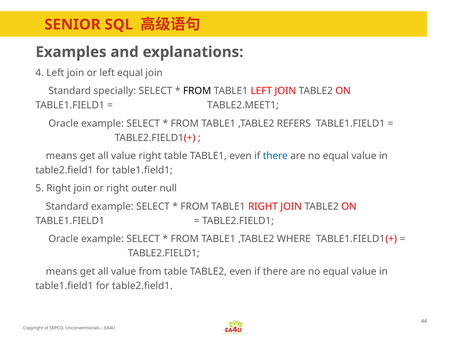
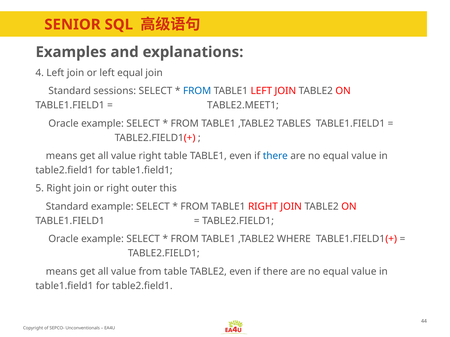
specially: specially -> sessions
FROM at (197, 91) colour: black -> blue
REFERS: REFERS -> TABLES
null: null -> this
